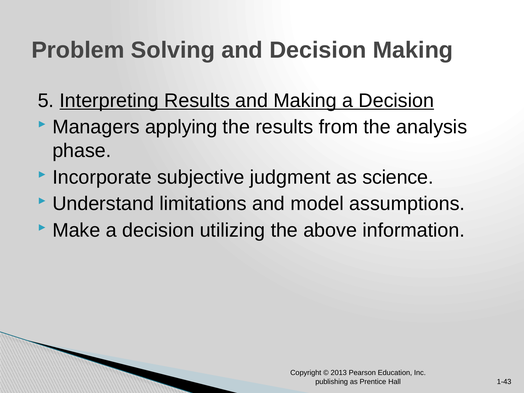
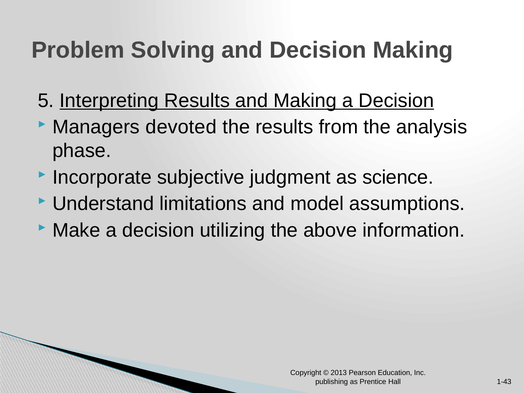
applying: applying -> devoted
